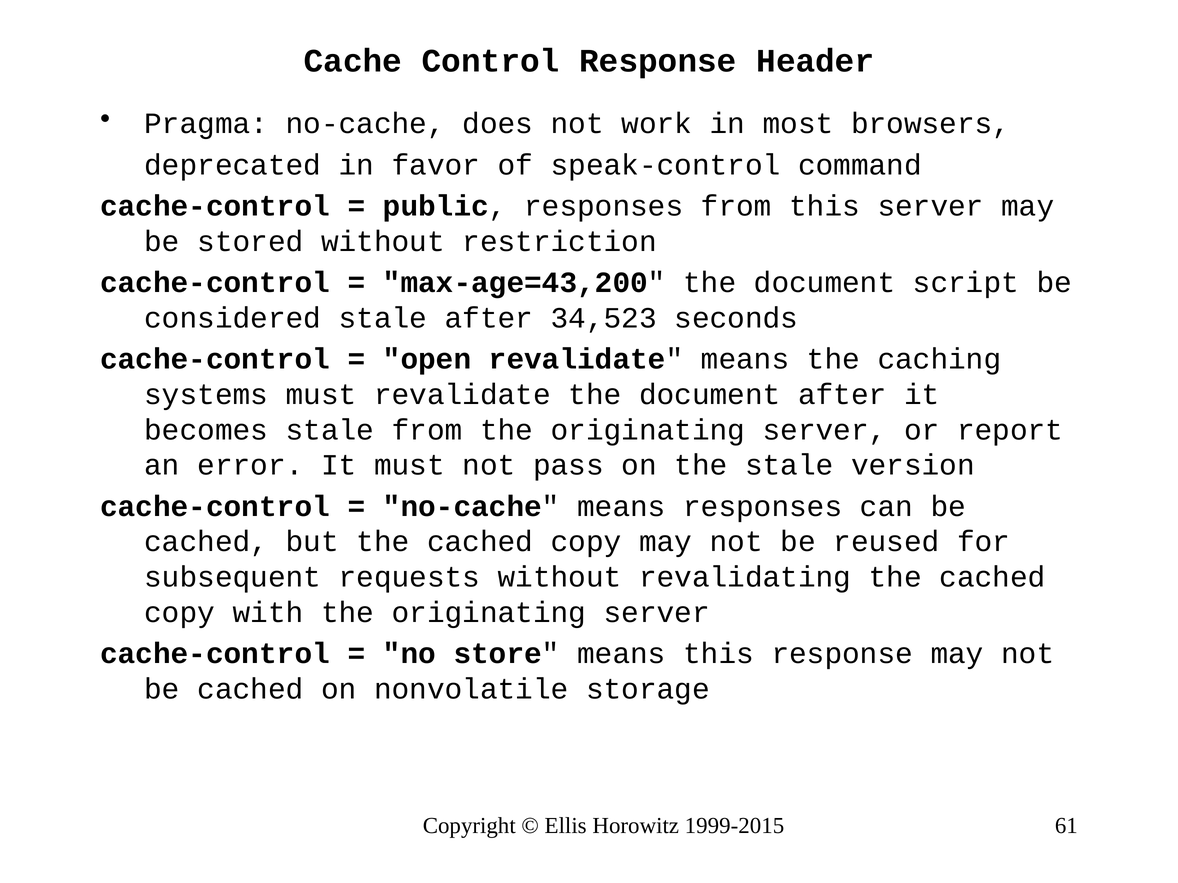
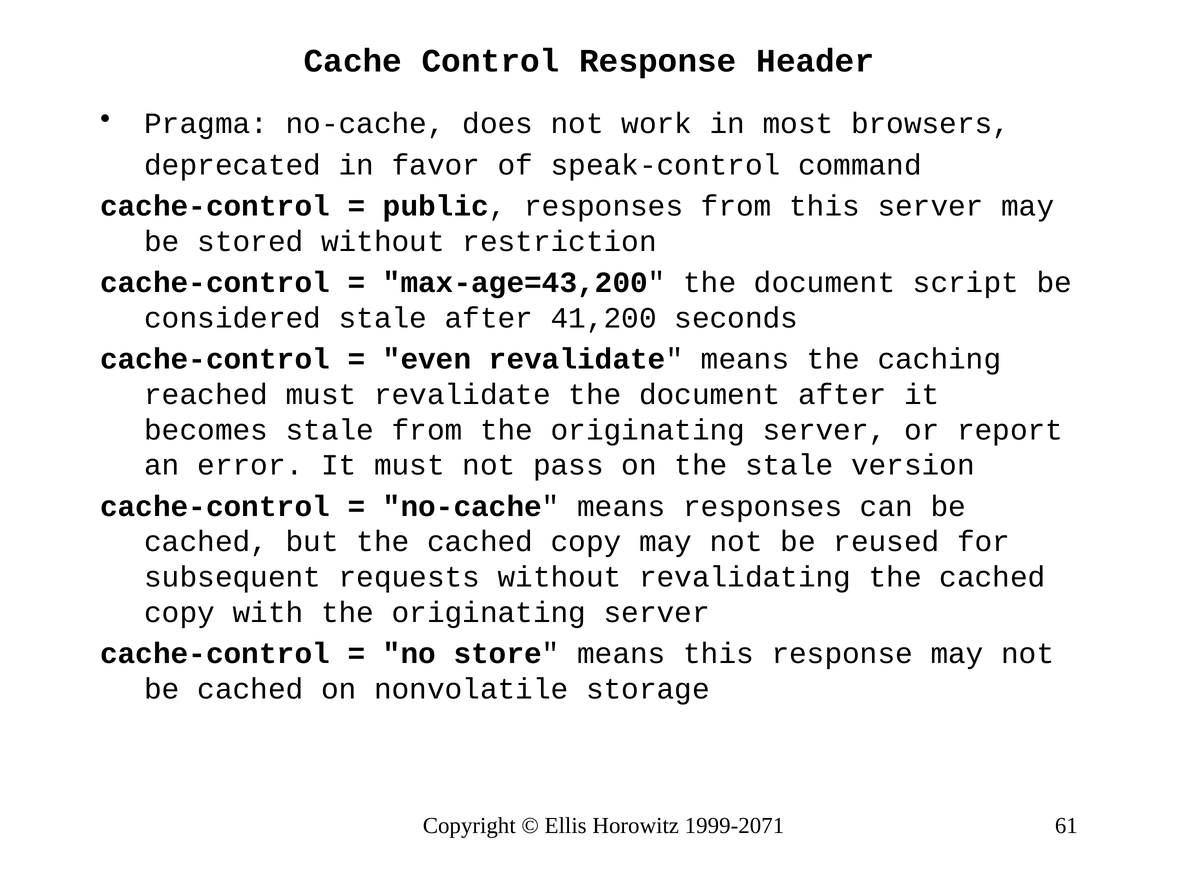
34,523: 34,523 -> 41,200
open: open -> even
systems: systems -> reached
1999-2015: 1999-2015 -> 1999-2071
